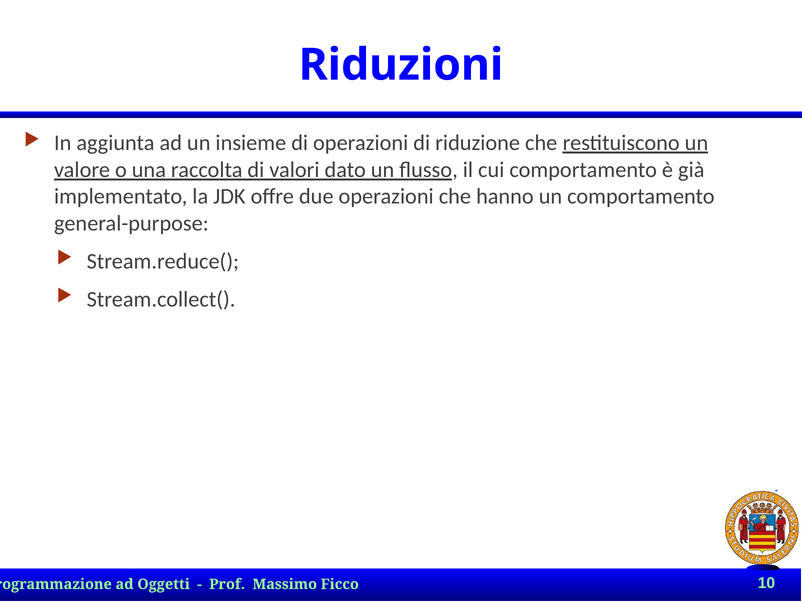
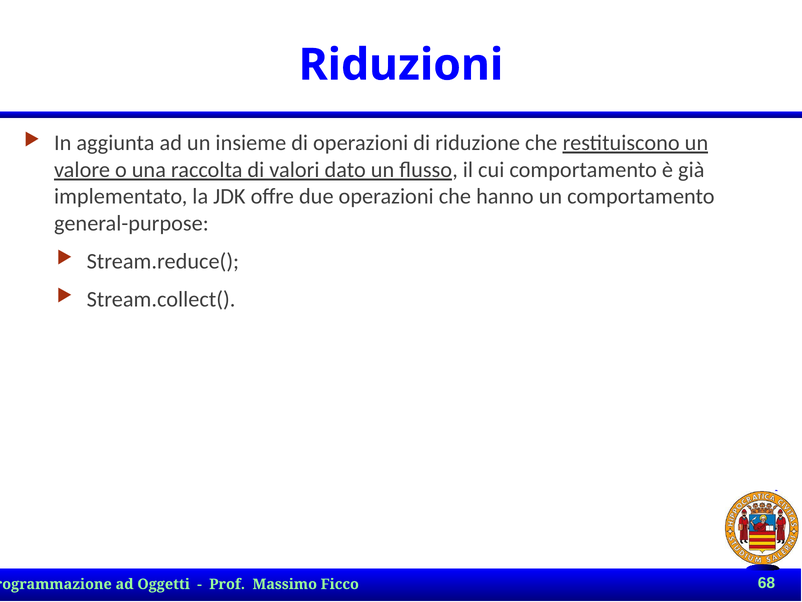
10: 10 -> 68
